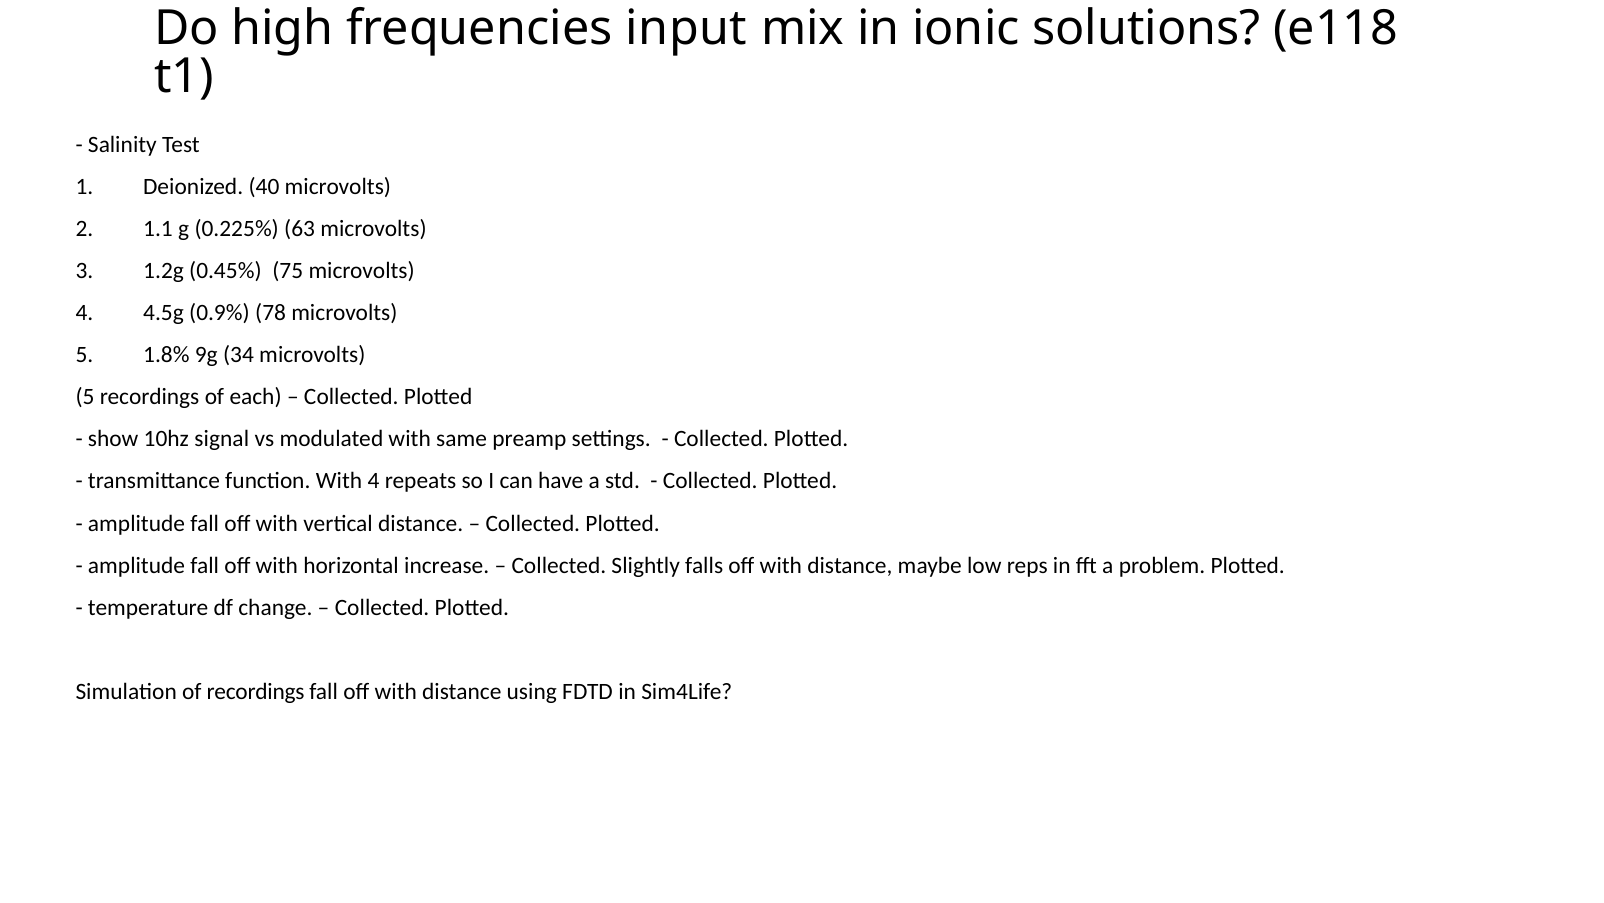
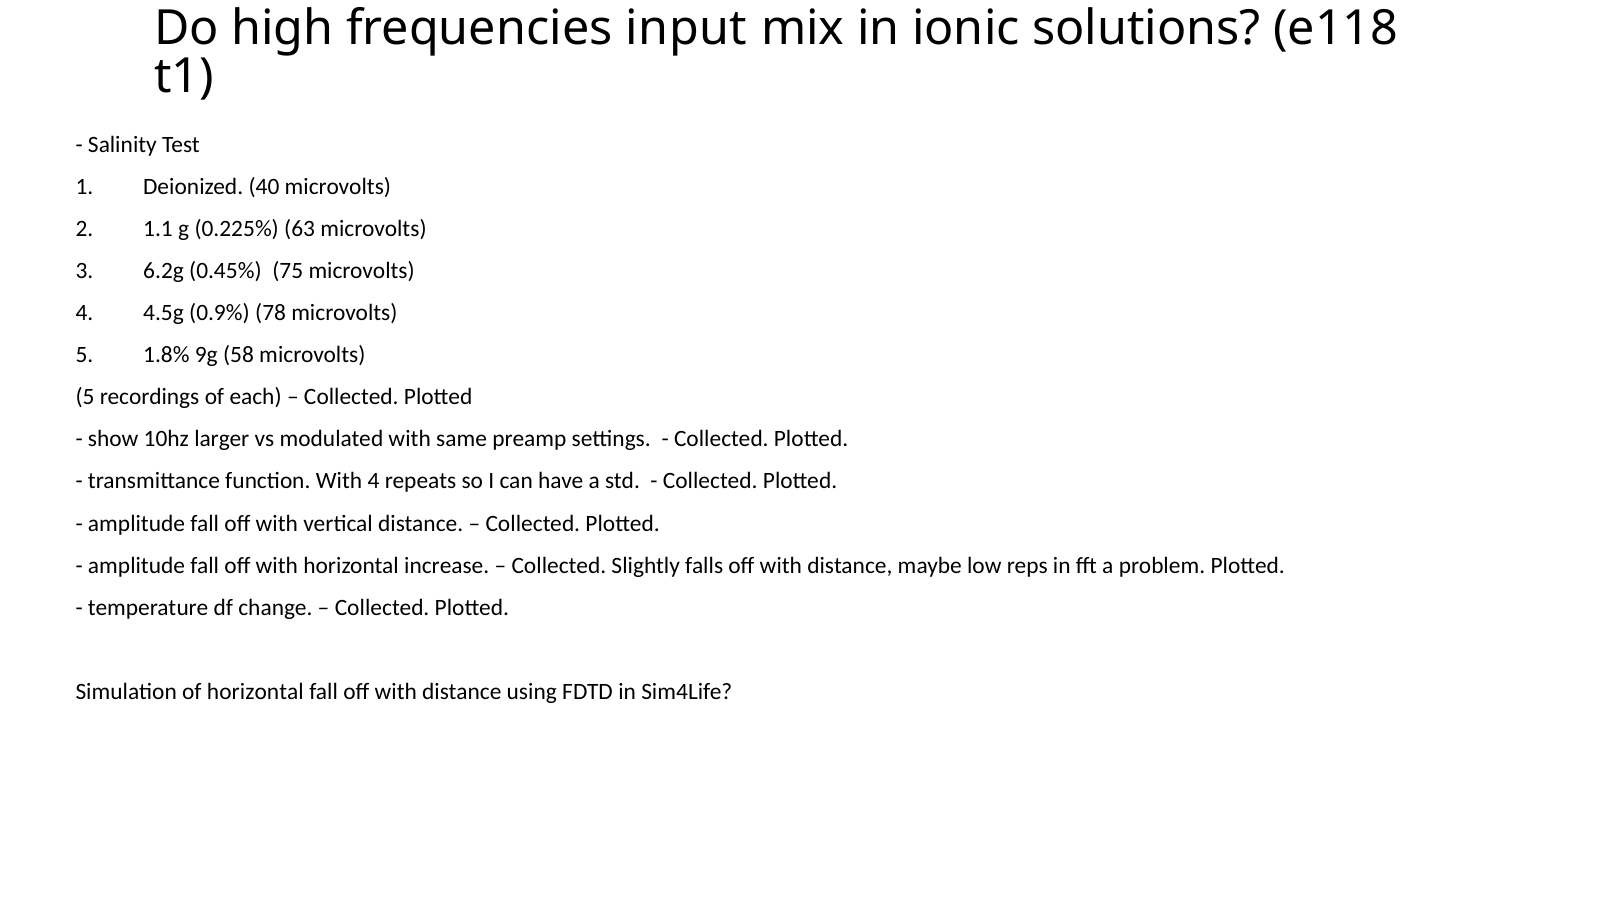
1.2g: 1.2g -> 6.2g
34: 34 -> 58
signal: signal -> larger
of recordings: recordings -> horizontal
